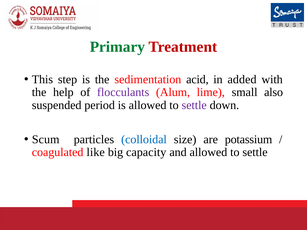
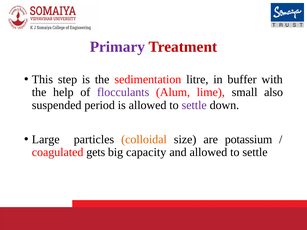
Primary colour: green -> purple
acid: acid -> litre
added: added -> buffer
Scum: Scum -> Large
colloidal colour: blue -> orange
like: like -> gets
